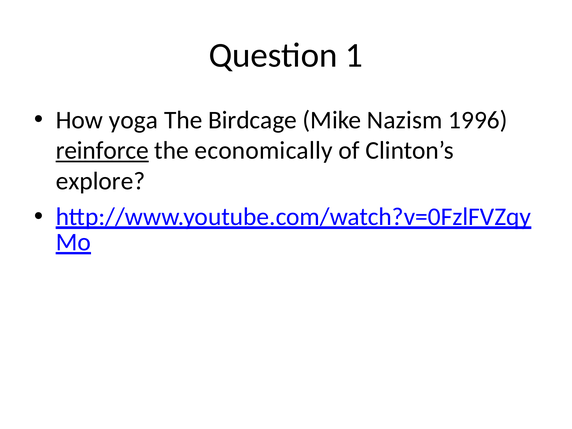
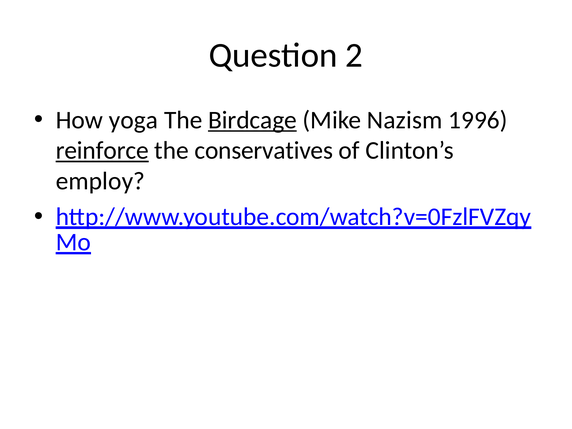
1: 1 -> 2
Birdcage underline: none -> present
economically: economically -> conservatives
explore: explore -> employ
